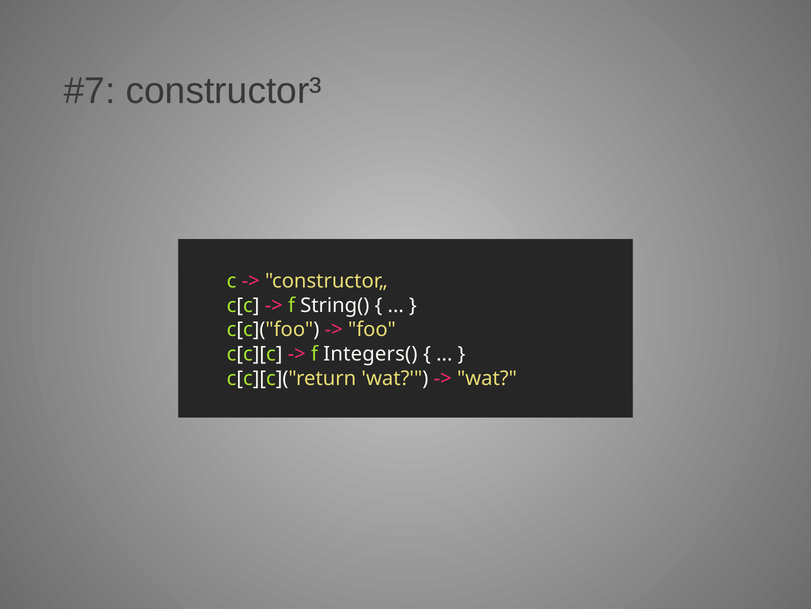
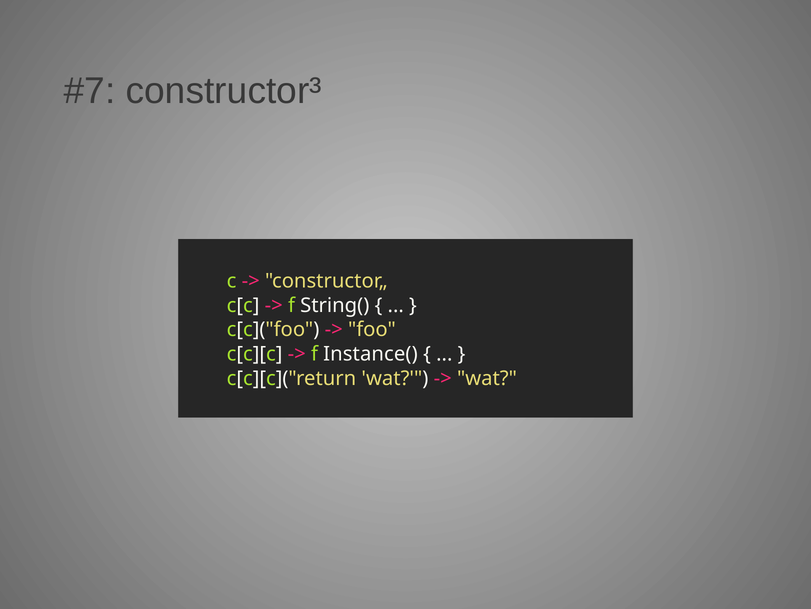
Integers(: Integers( -> Instance(
